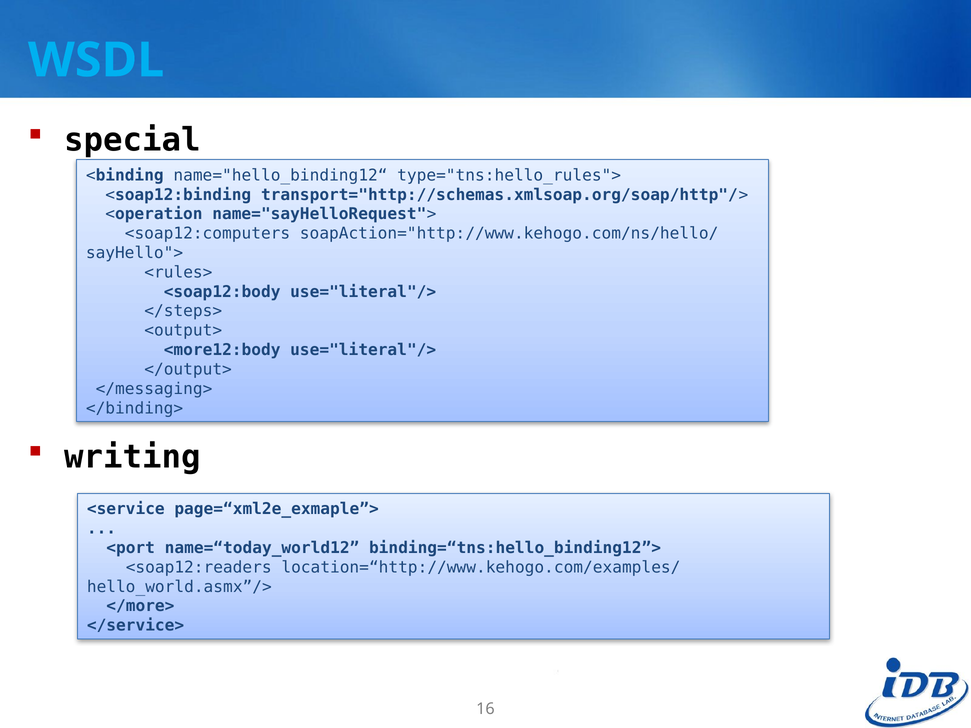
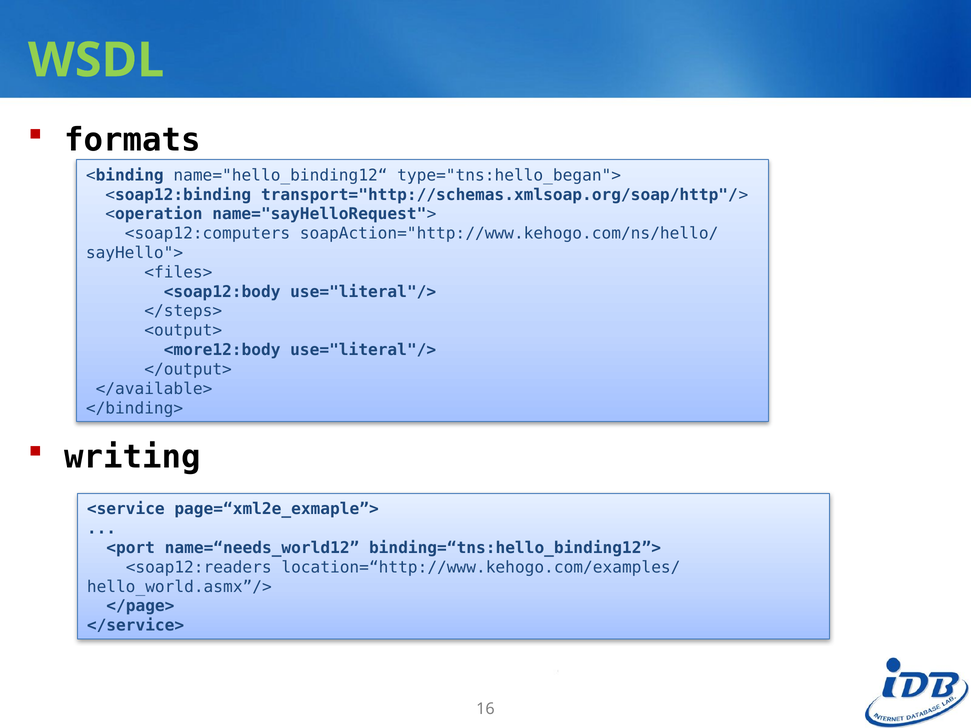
WSDL colour: light blue -> light green
special: special -> formats
type="tns:hello_rules">: type="tns:hello_rules"> -> type="tns:hello_began">
<rules>: <rules> -> <files>
</messaging>: </messaging> -> </available>
name=“today_world12: name=“today_world12 -> name=“needs_world12
</more>: </more> -> </page>
